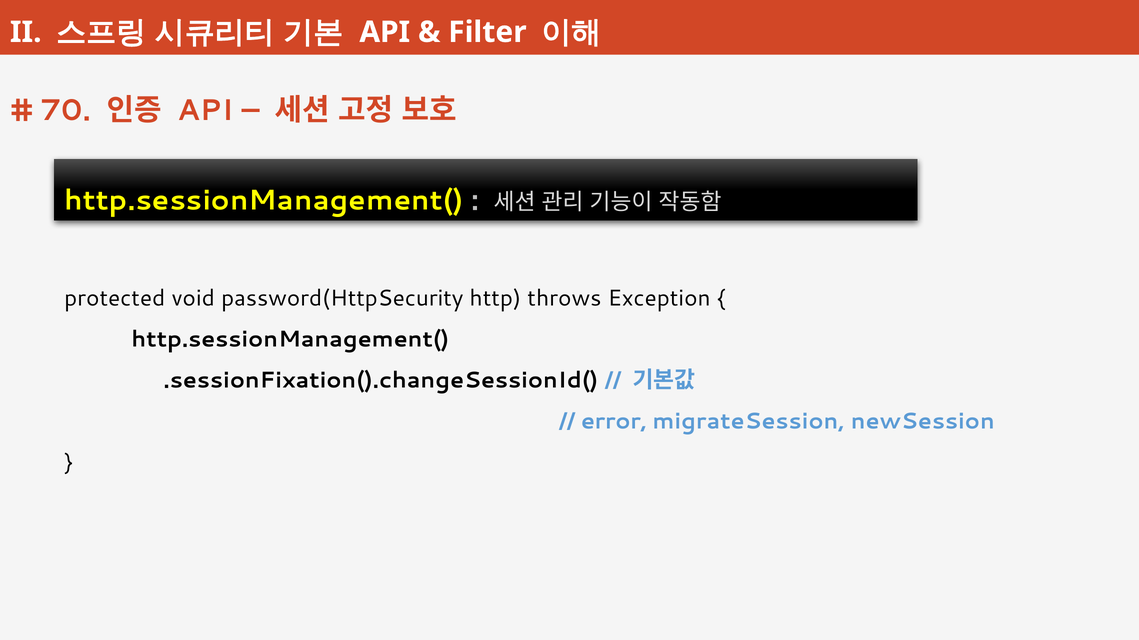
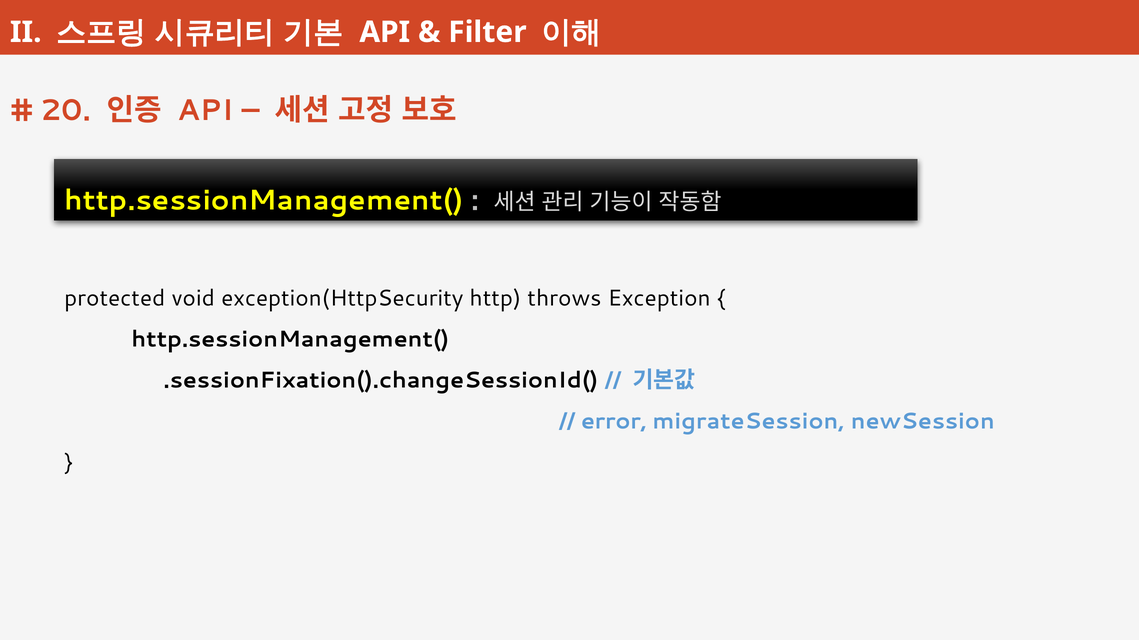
70: 70 -> 20
password(HttpSecurity: password(HttpSecurity -> exception(HttpSecurity
